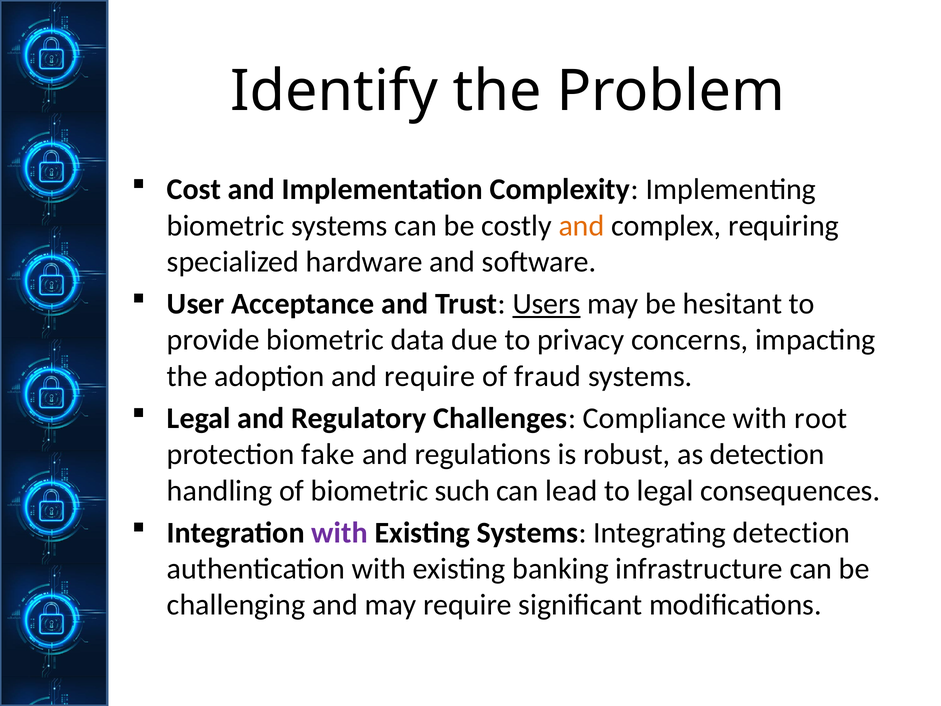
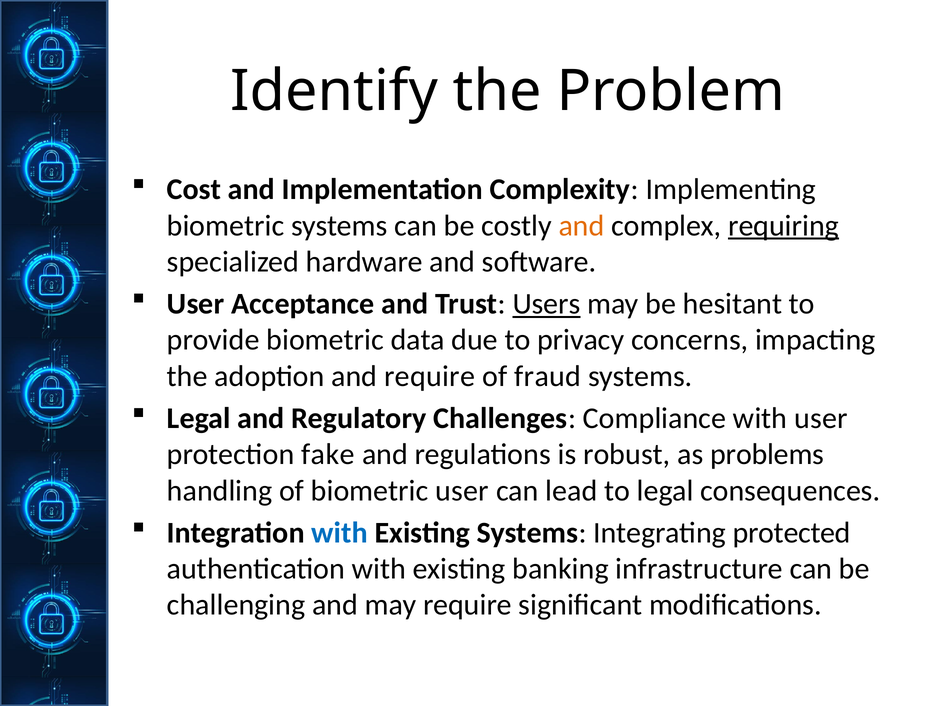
requiring underline: none -> present
with root: root -> user
as detection: detection -> problems
biometric such: such -> user
with at (340, 533) colour: purple -> blue
Integrating detection: detection -> protected
